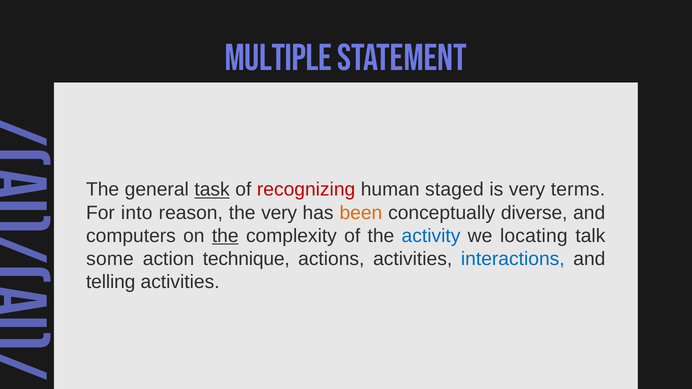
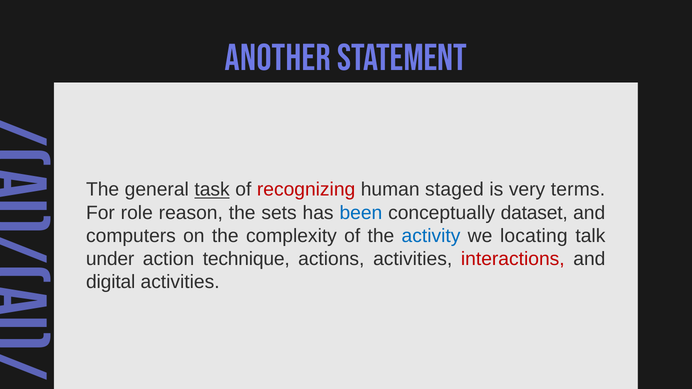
MULTIPLE: MULTIPLE -> ANOTHER
into: into -> role
the very: very -> sets
been colour: orange -> blue
diverse: diverse -> dataset
the at (225, 236) underline: present -> none
some: some -> under
interactions colour: blue -> red
telling: telling -> digital
